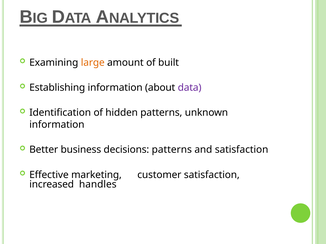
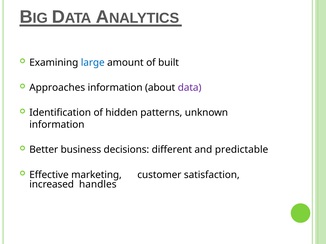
large colour: orange -> blue
Establishing: Establishing -> Approaches
decisions patterns: patterns -> different
and satisfaction: satisfaction -> predictable
